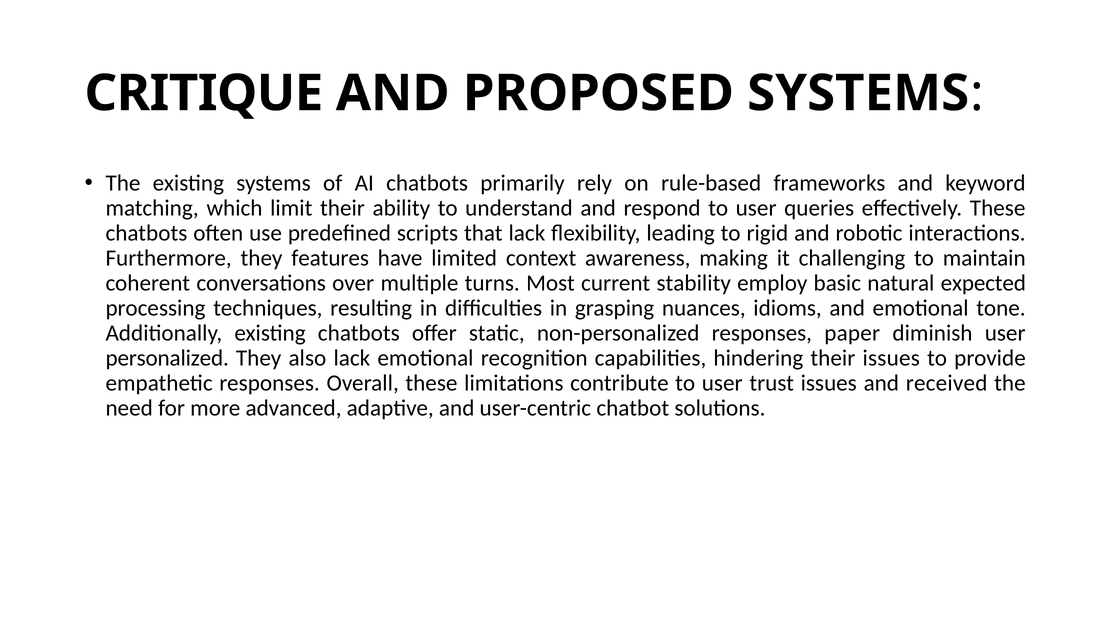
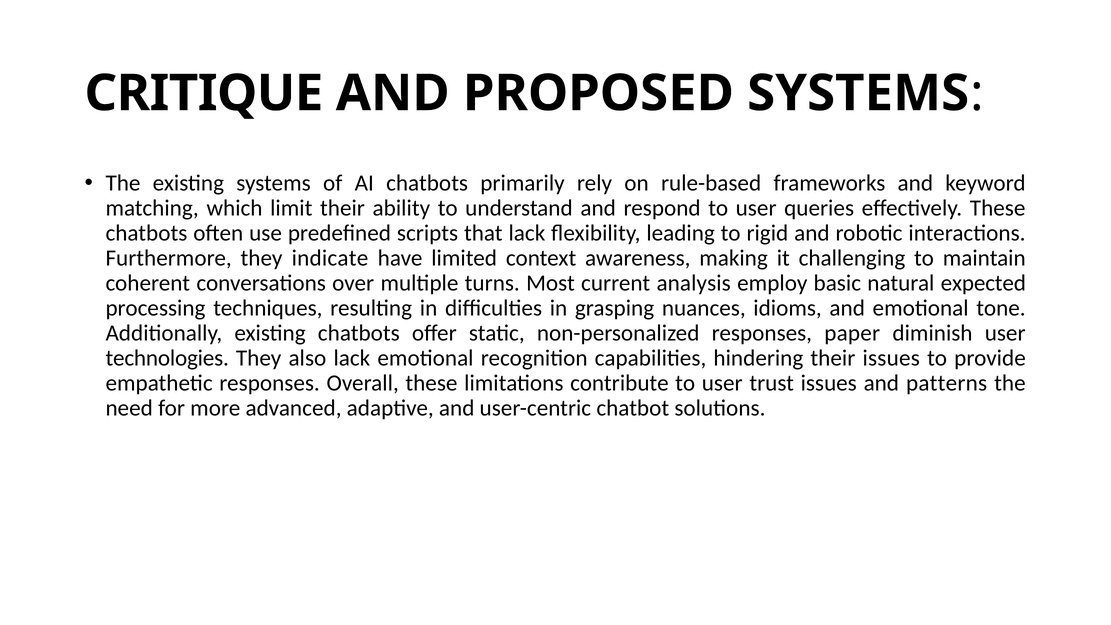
features: features -> indicate
stability: stability -> analysis
personalized: personalized -> technologies
received: received -> patterns
